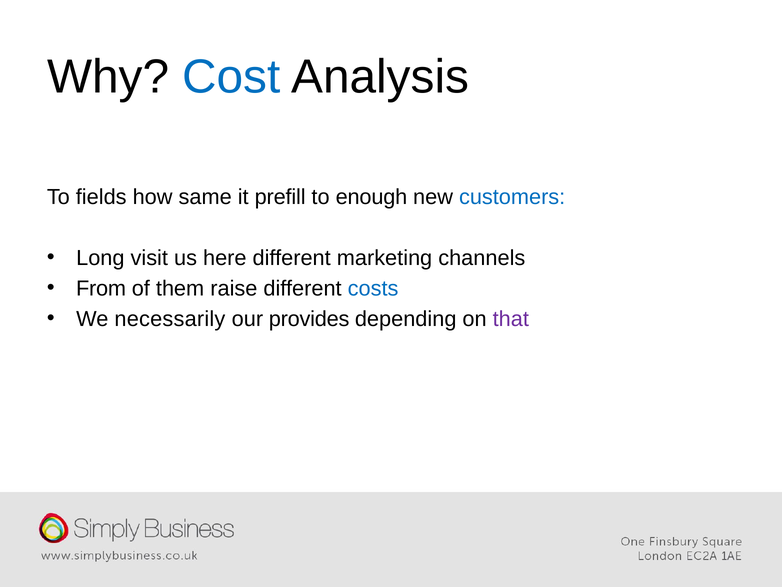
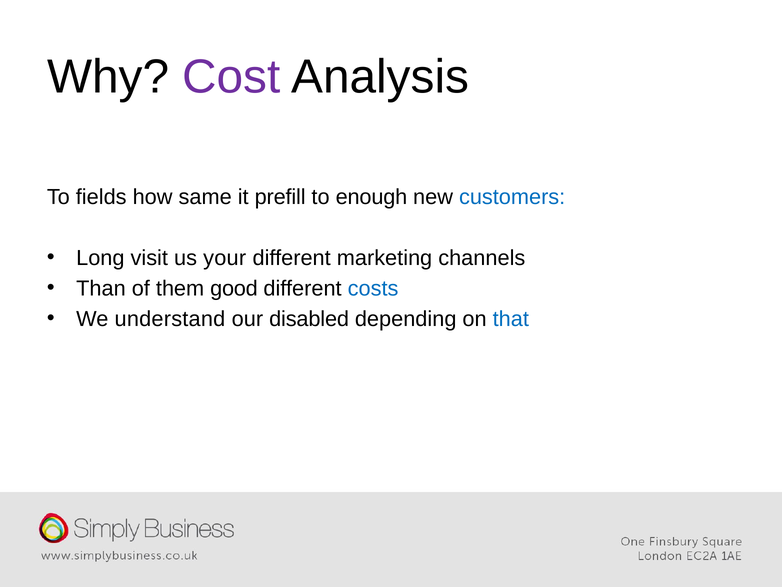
Cost colour: blue -> purple
here: here -> your
From: From -> Than
raise: raise -> good
necessarily: necessarily -> understand
provides: provides -> disabled
that colour: purple -> blue
